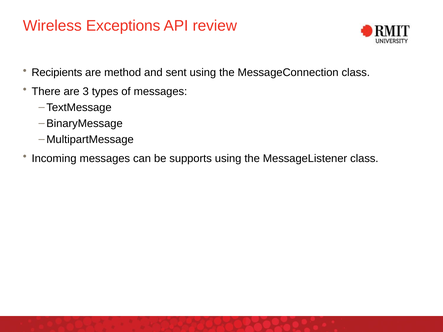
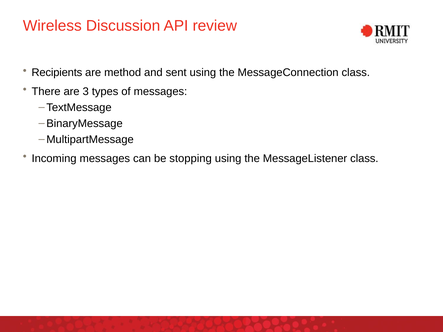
Exceptions: Exceptions -> Discussion
supports: supports -> stopping
